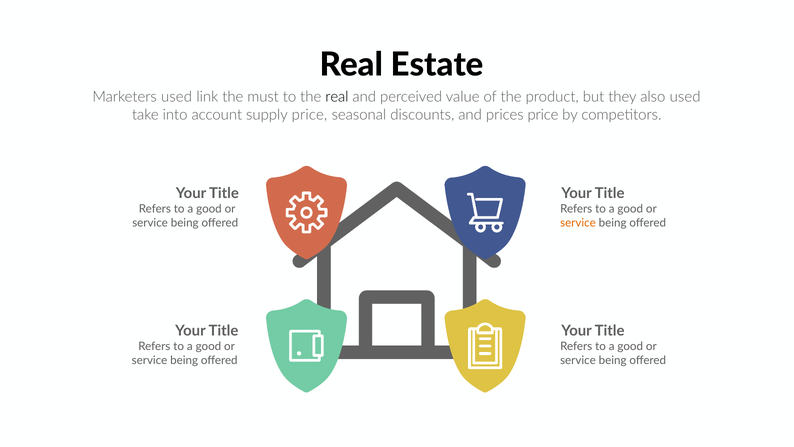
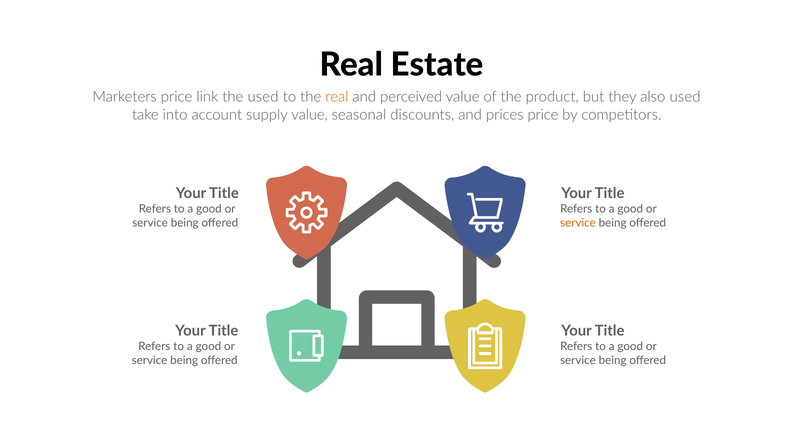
Marketers used: used -> price
the must: must -> used
real at (337, 97) colour: black -> orange
supply price: price -> value
